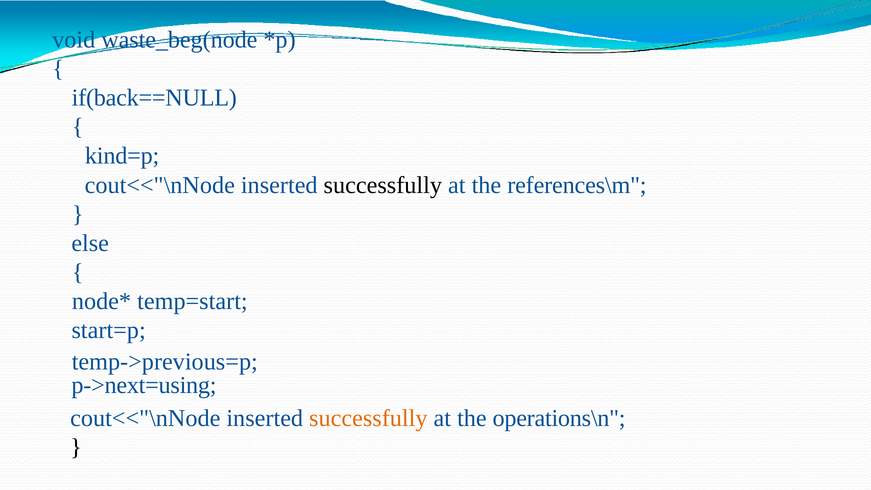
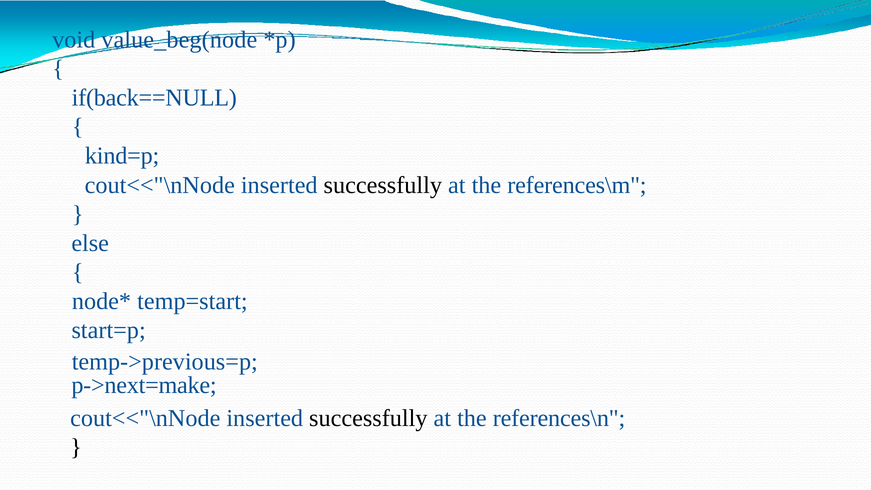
waste_beg(node: waste_beg(node -> value_beg(node
p->next=using: p->next=using -> p->next=make
successfully at (368, 418) colour: orange -> black
operations\n: operations\n -> references\n
